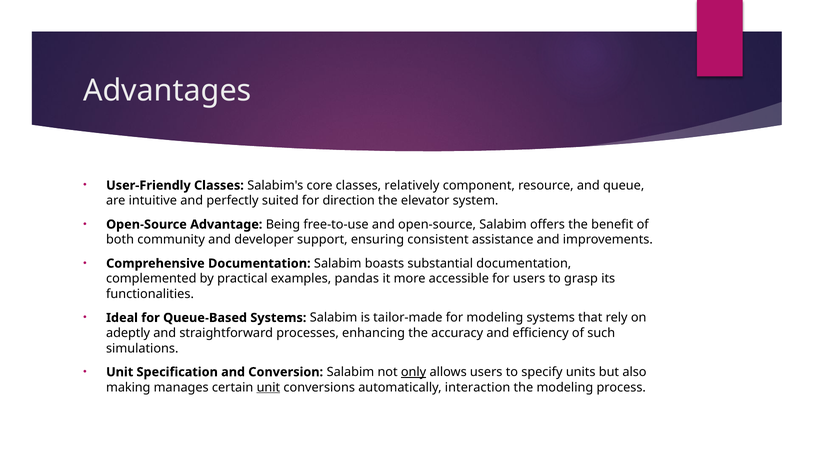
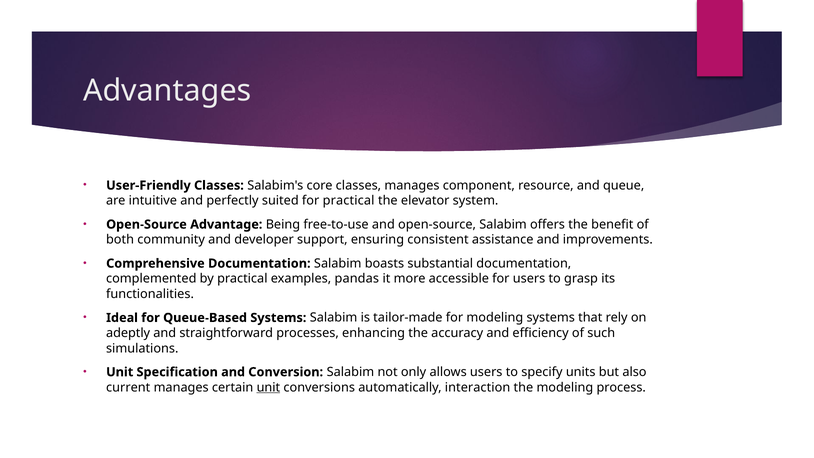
classes relatively: relatively -> manages
for direction: direction -> practical
only underline: present -> none
making: making -> current
